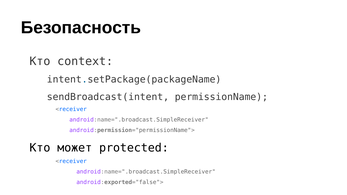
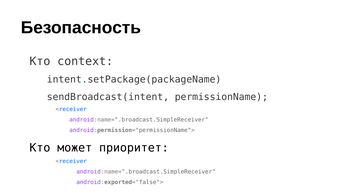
protected: protected -> приоритет
